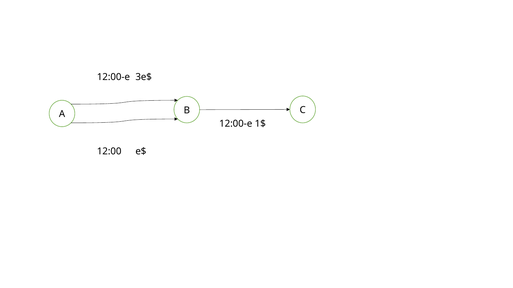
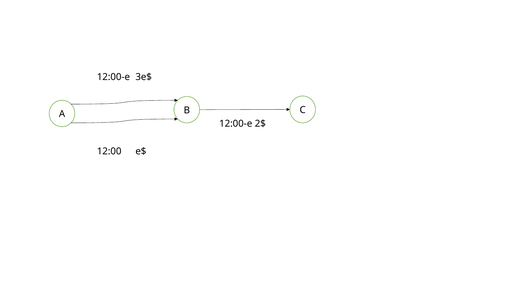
1$: 1$ -> 2$
